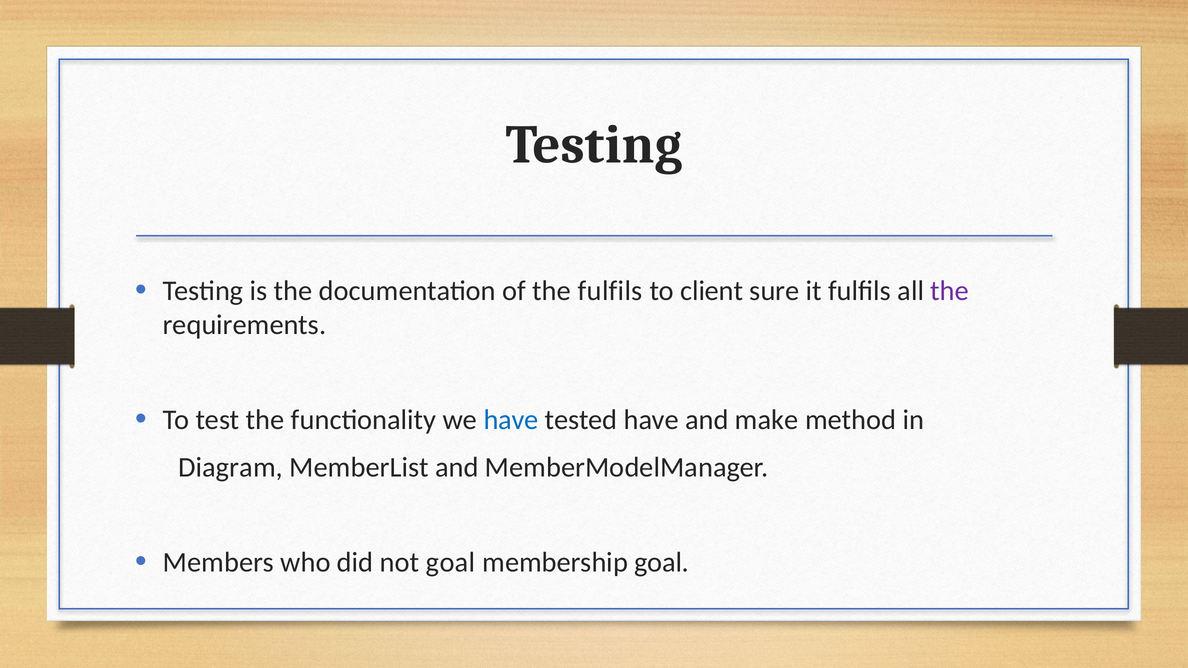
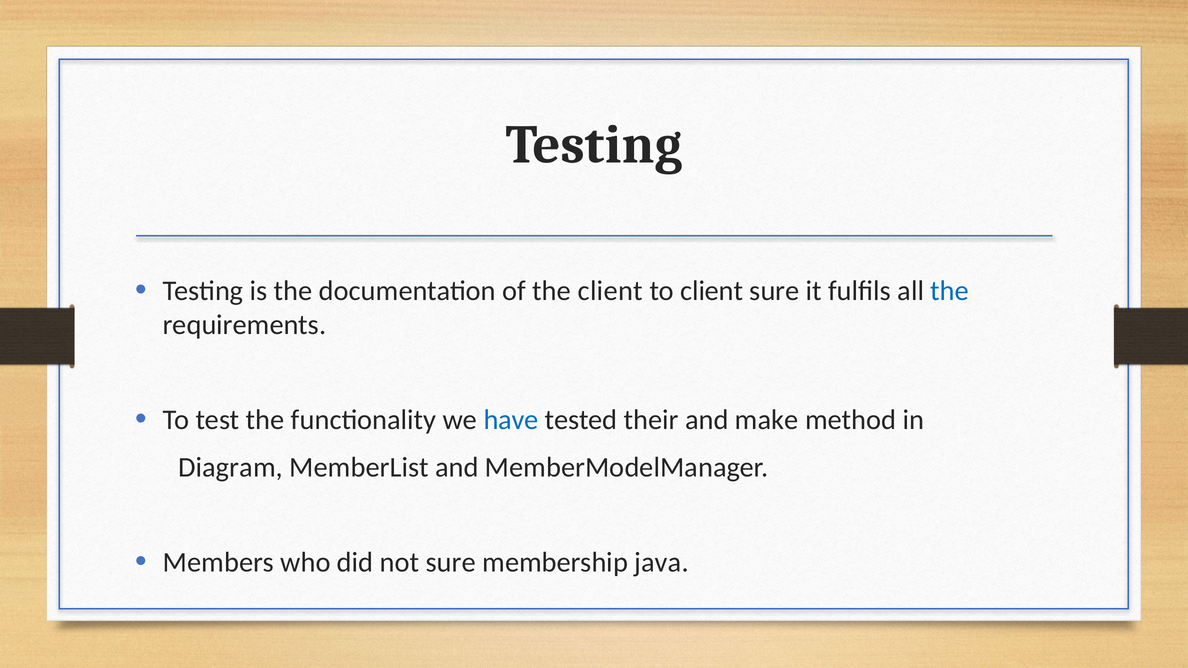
the fulfils: fulfils -> client
the at (950, 291) colour: purple -> blue
tested have: have -> their
not goal: goal -> sure
membership goal: goal -> java
